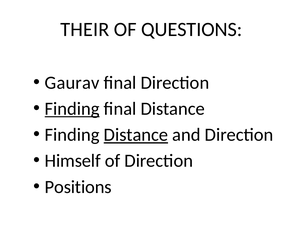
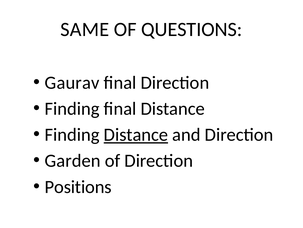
THEIR: THEIR -> SAME
Finding at (72, 108) underline: present -> none
Himself: Himself -> Garden
